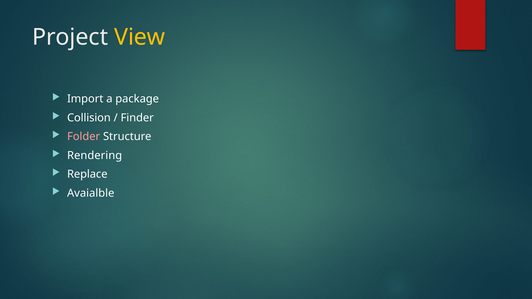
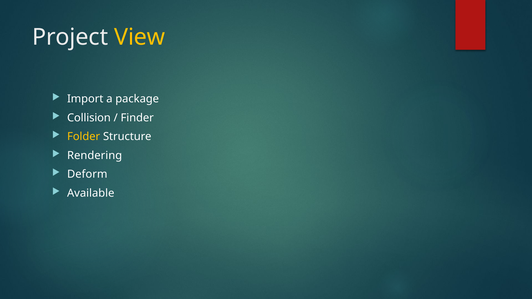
Folder colour: pink -> yellow
Replace: Replace -> Deform
Avaialble: Avaialble -> Available
